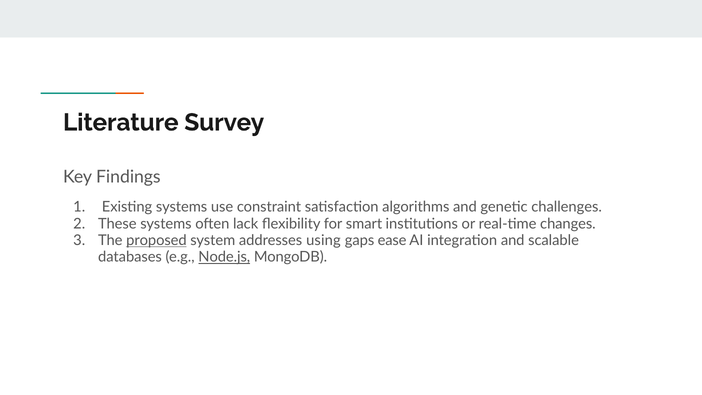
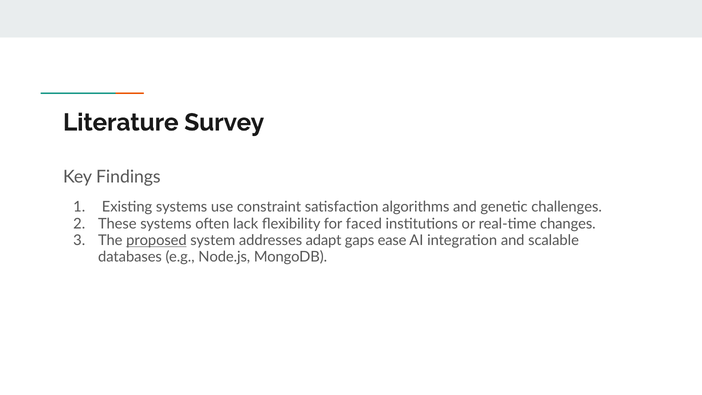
smart: smart -> faced
using: using -> adapt
Node.js underline: present -> none
